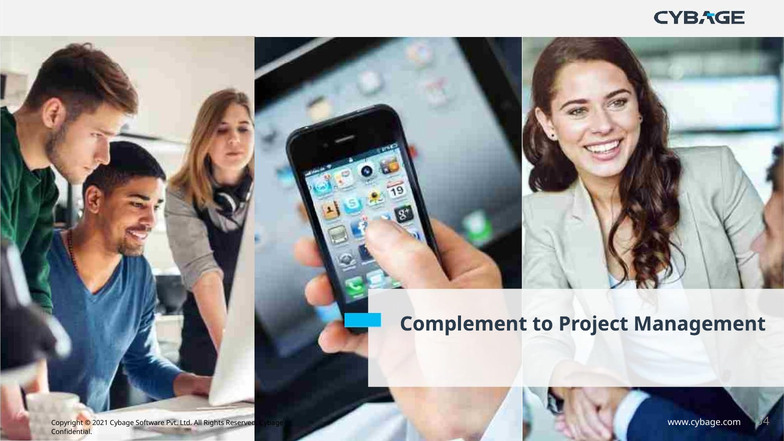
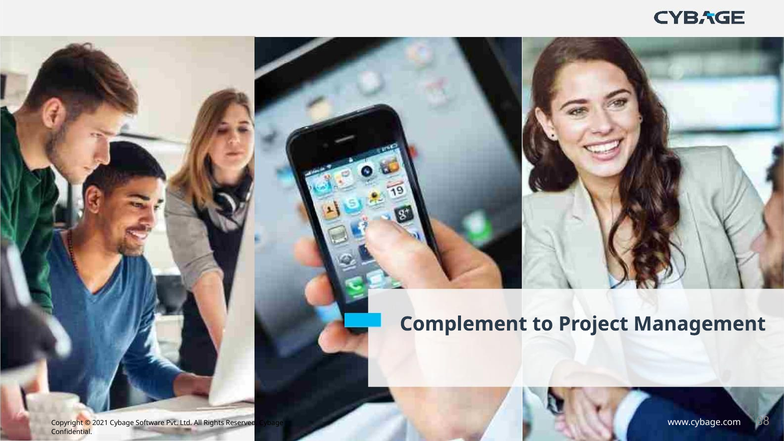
54: 54 -> 88
